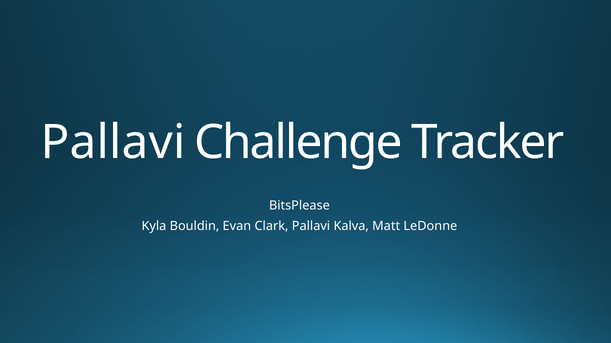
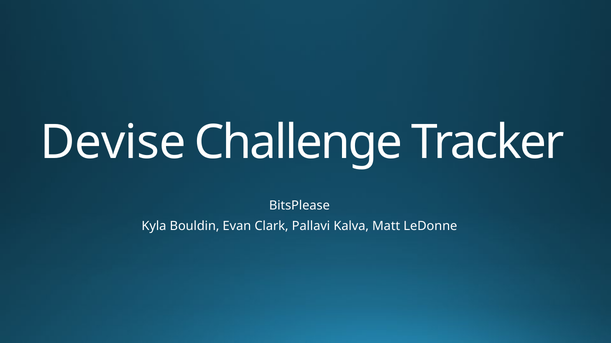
Pallavi at (113, 143): Pallavi -> Devise
